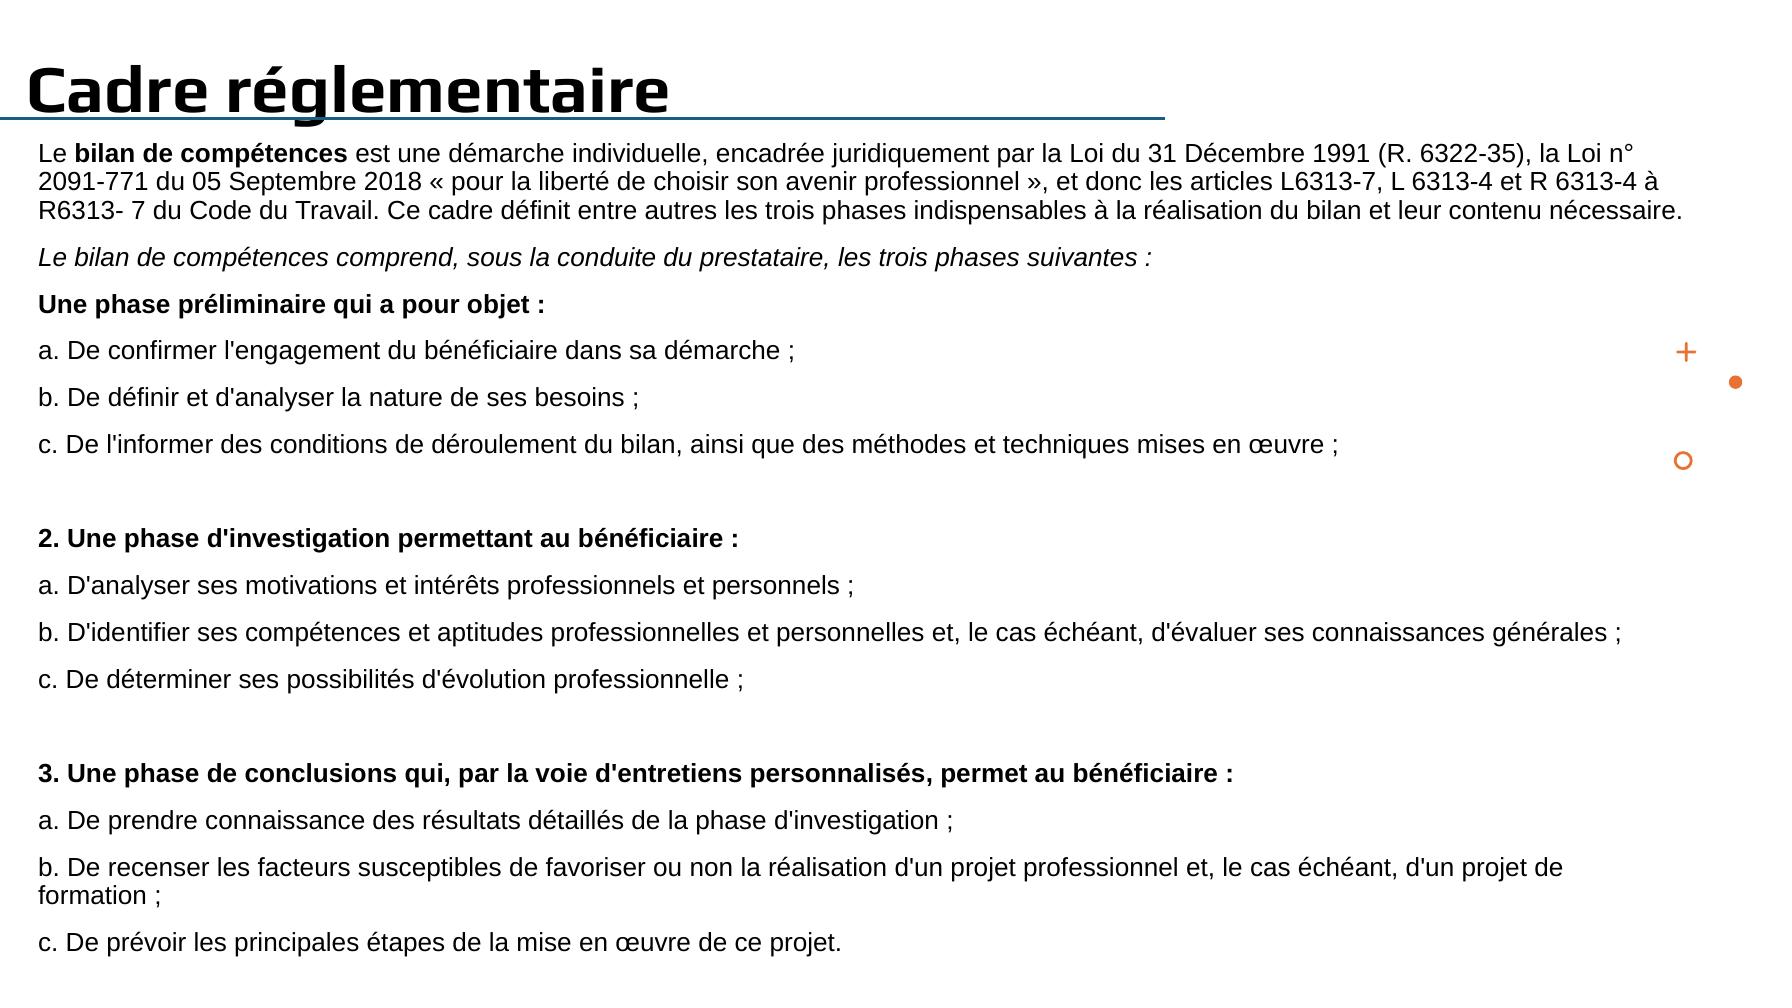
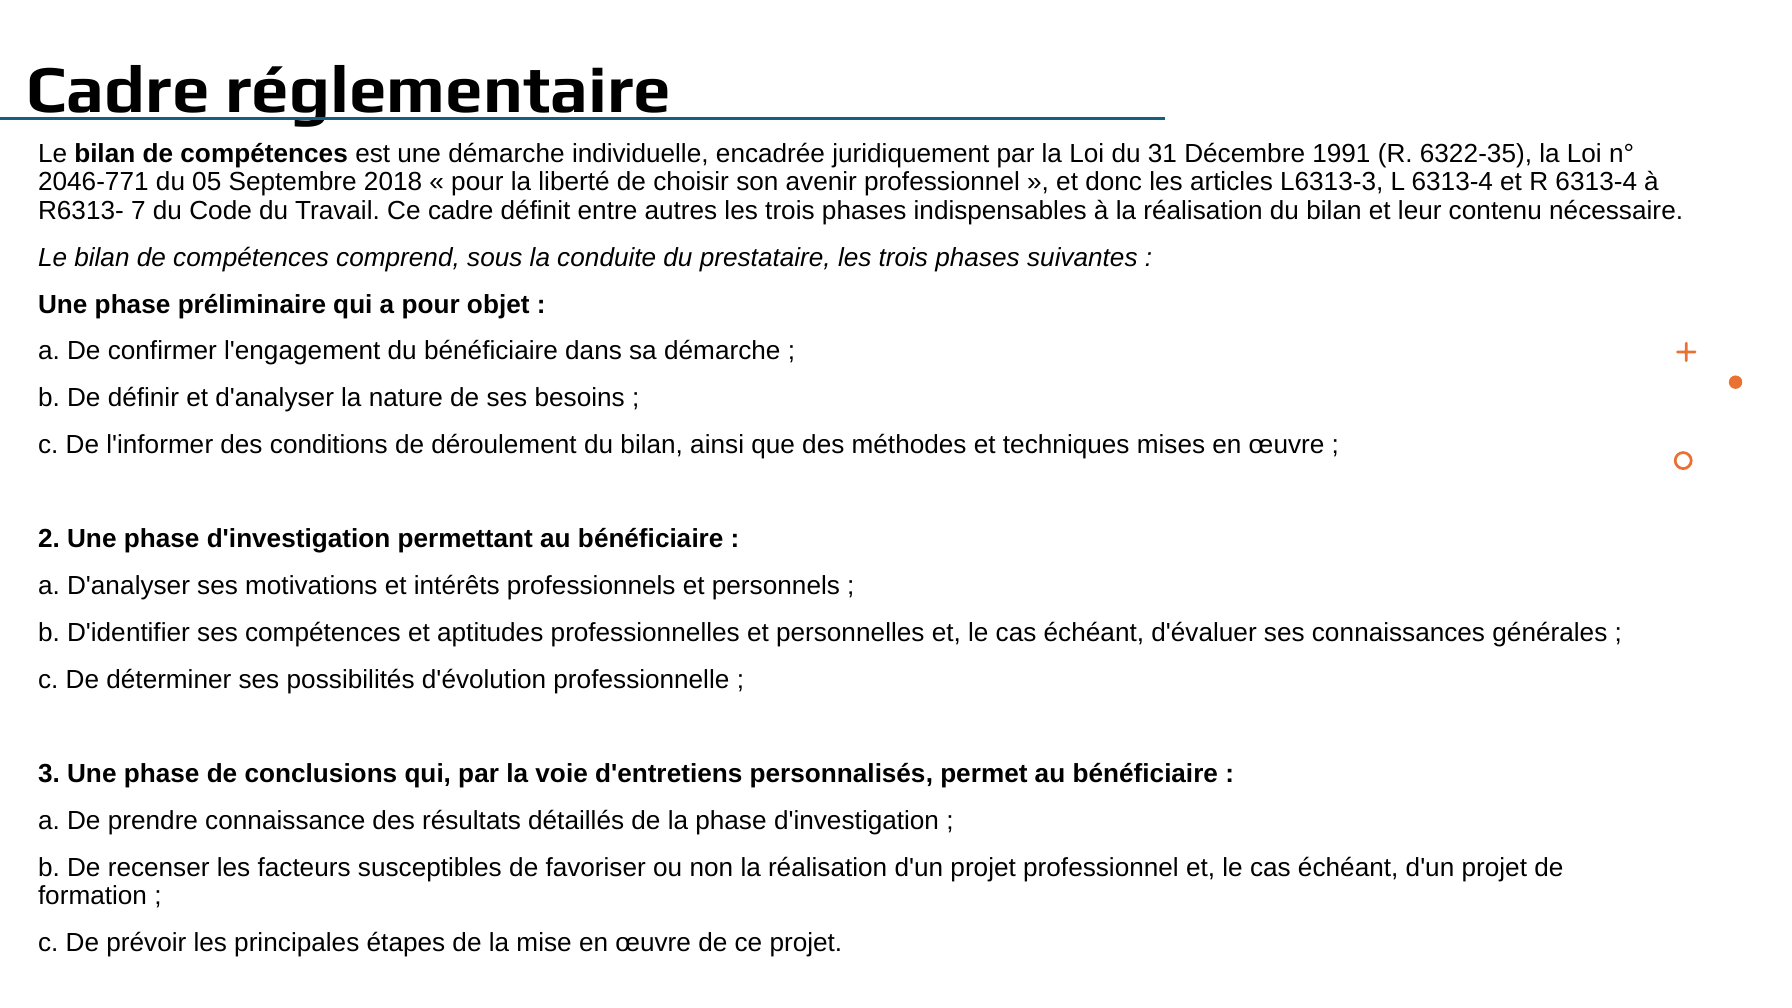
2091-771: 2091-771 -> 2046-771
L6313-7: L6313-7 -> L6313-3
